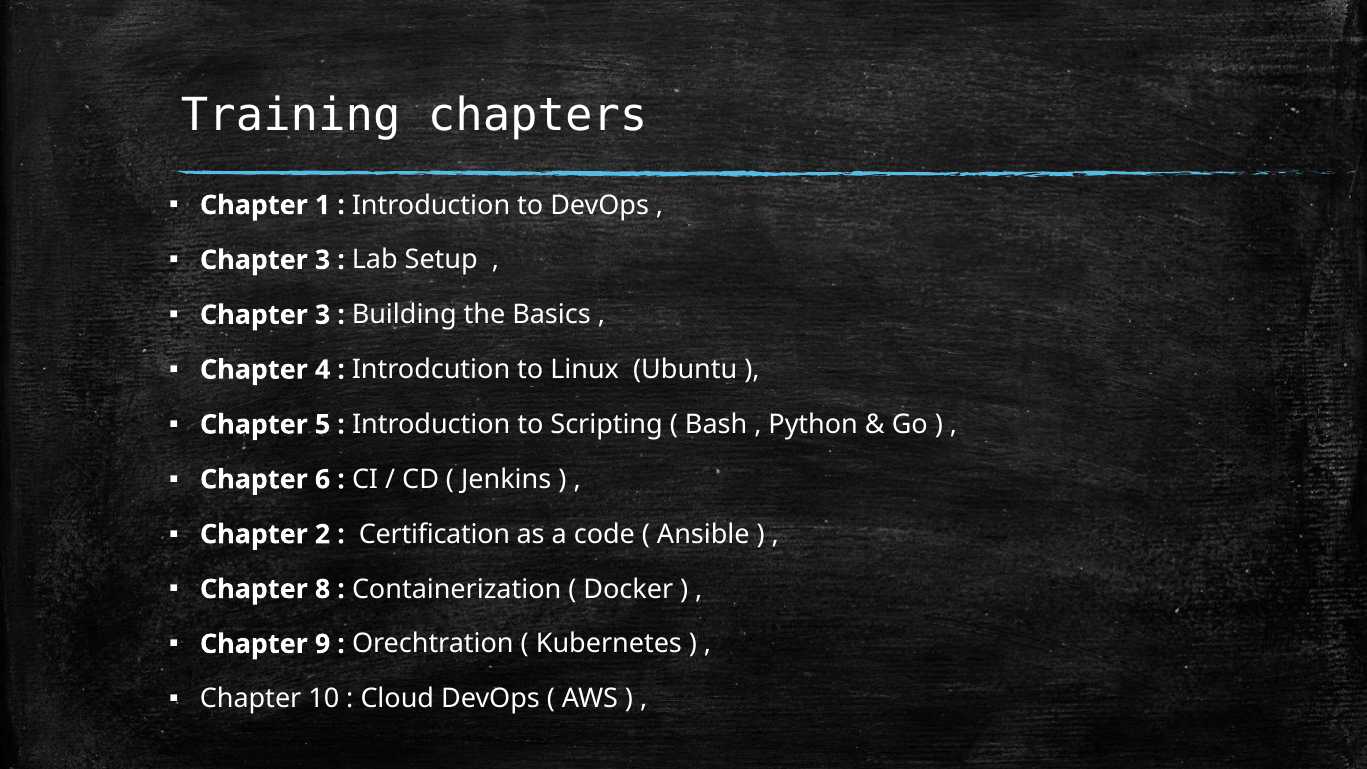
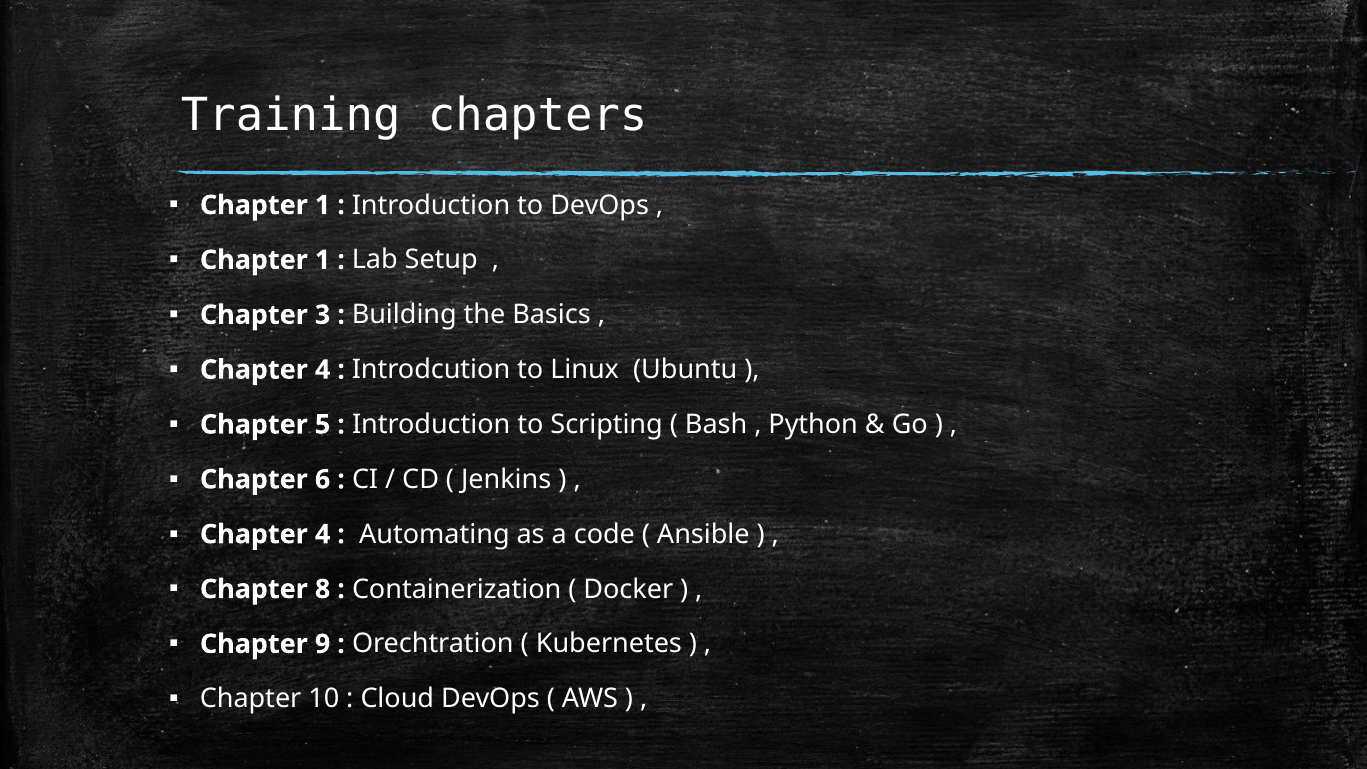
3 at (323, 260): 3 -> 1
2 at (323, 534): 2 -> 4
Certification: Certification -> Automating
